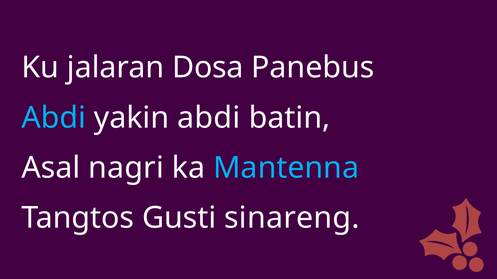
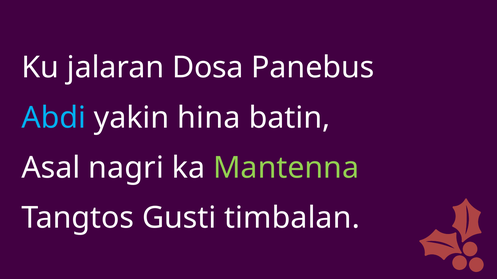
yakin abdi: abdi -> hina
Mantenna colour: light blue -> light green
sinareng: sinareng -> timbalan
